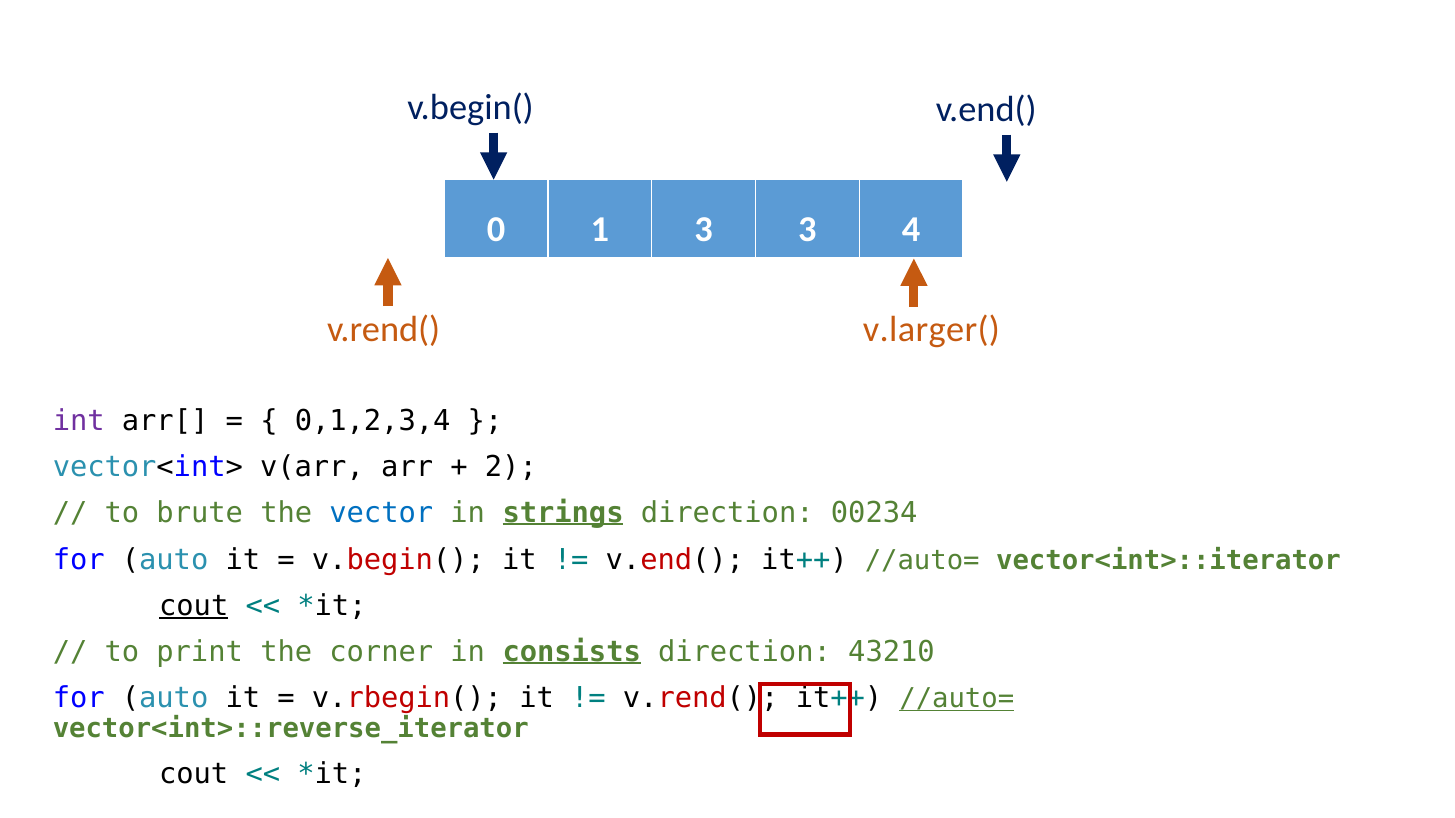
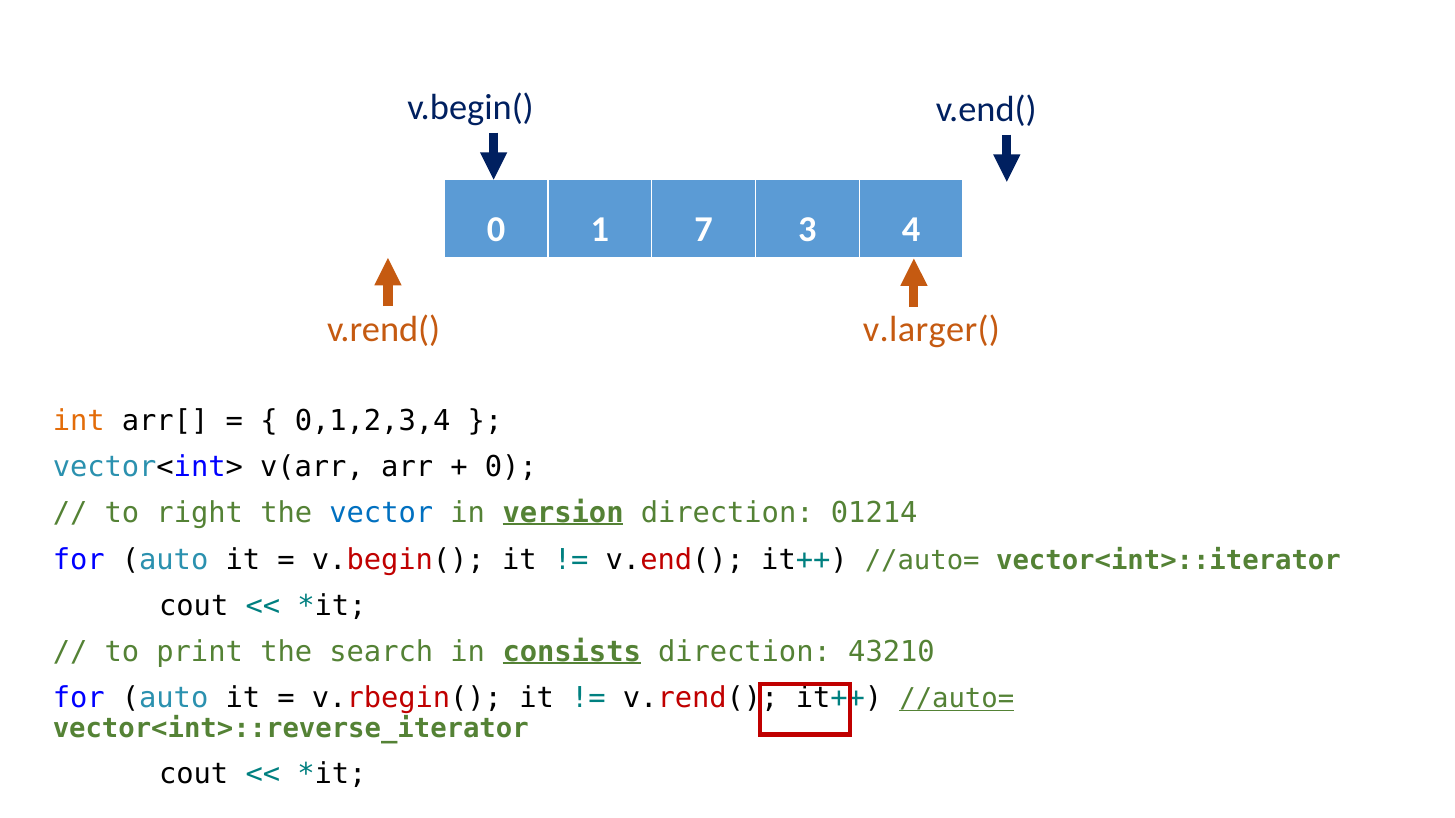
1 3: 3 -> 7
int colour: purple -> orange
2 at (511, 467): 2 -> 0
brute: brute -> right
strings: strings -> version
00234: 00234 -> 01214
cout at (194, 606) underline: present -> none
corner: corner -> search
